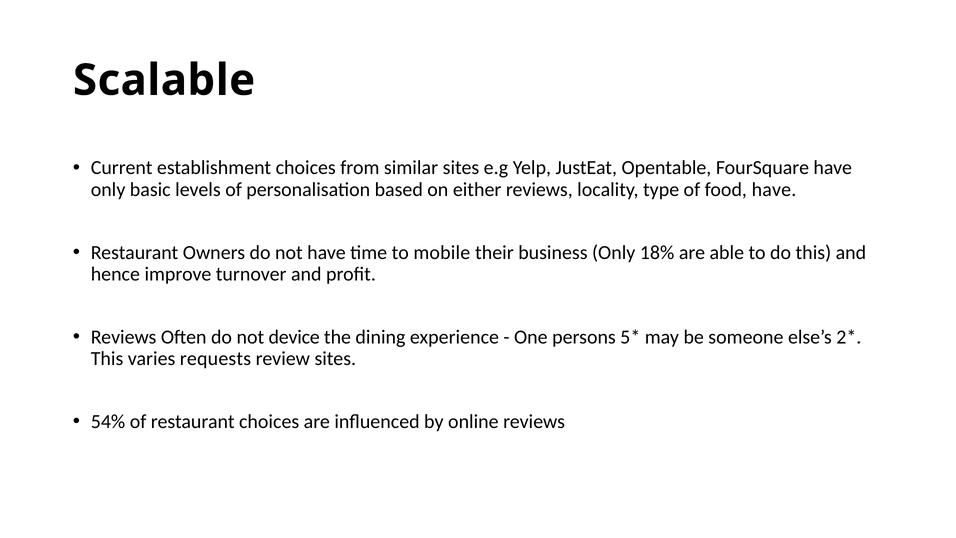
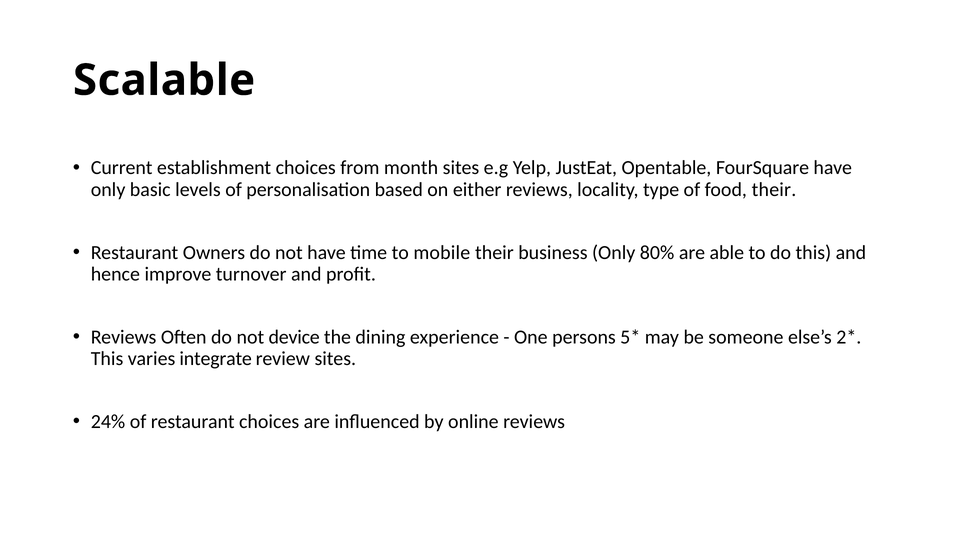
similar: similar -> month
food have: have -> their
18%: 18% -> 80%
requests: requests -> integrate
54%: 54% -> 24%
